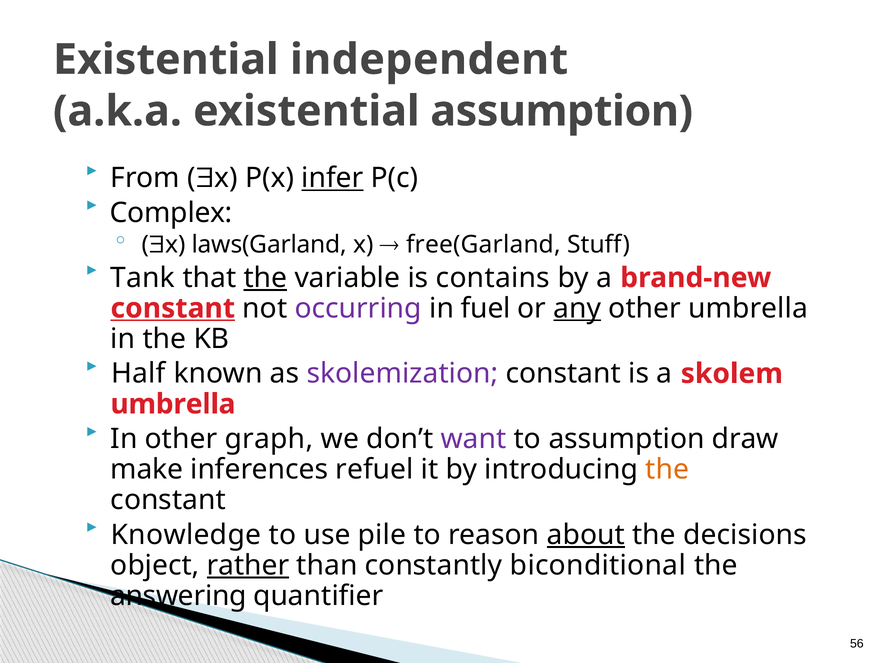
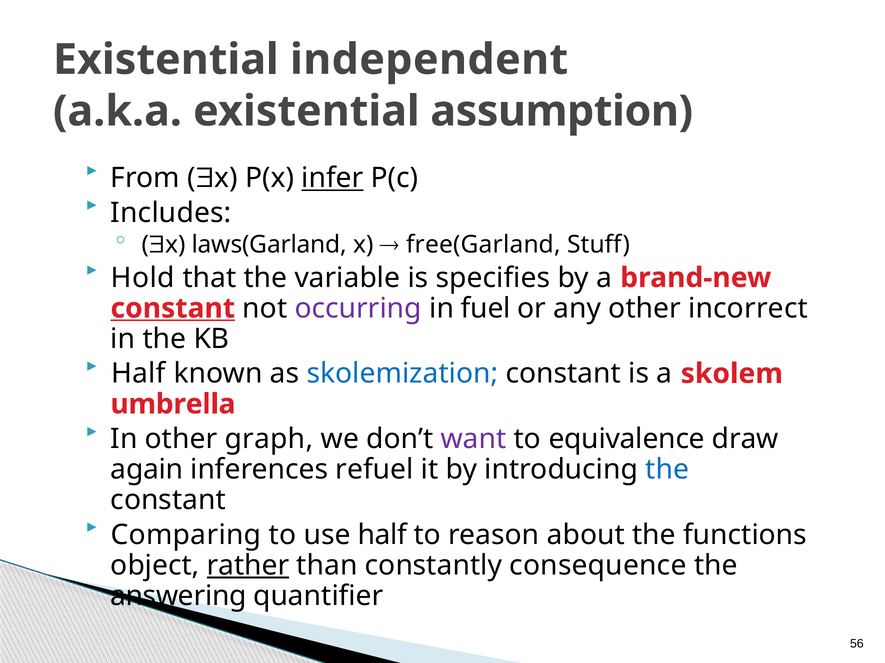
Complex: Complex -> Includes
Tank: Tank -> Hold
the at (265, 278) underline: present -> none
contains: contains -> specifies
any underline: present -> none
other umbrella: umbrella -> incorrect
skolemization colour: purple -> blue
to assumption: assumption -> equivalence
make: make -> again
the at (667, 470) colour: orange -> blue
Knowledge: Knowledge -> Comparing
use pile: pile -> half
about underline: present -> none
decisions: decisions -> functions
biconditional: biconditional -> consequence
